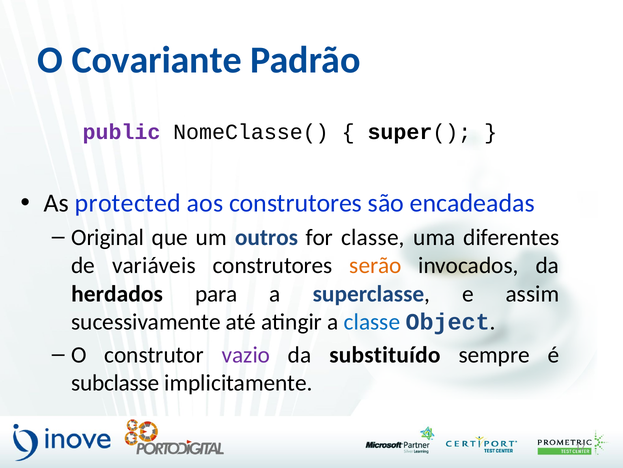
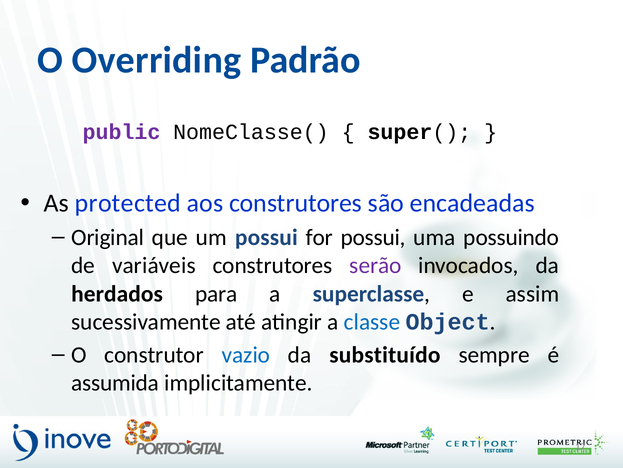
Covariante: Covariante -> Overriding
um outros: outros -> possui
for classe: classe -> possui
diferentes: diferentes -> possuindo
serão colour: orange -> purple
vazio colour: purple -> blue
subclasse: subclasse -> assumida
